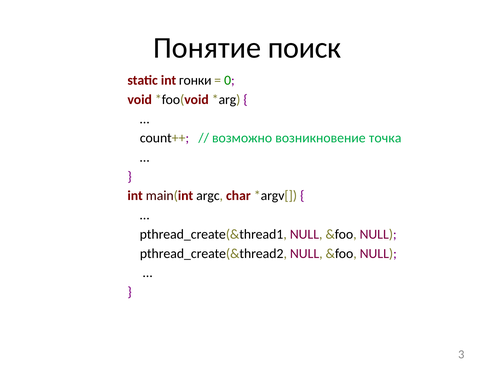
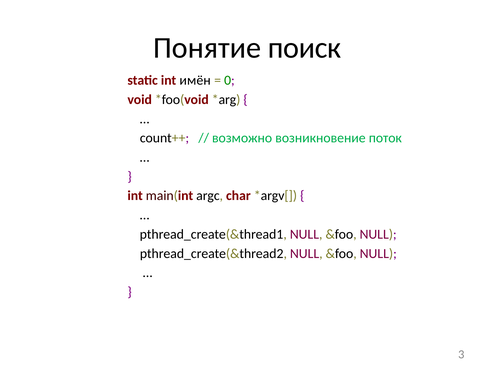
гонки: гонки -> имён
точка: точка -> поток
